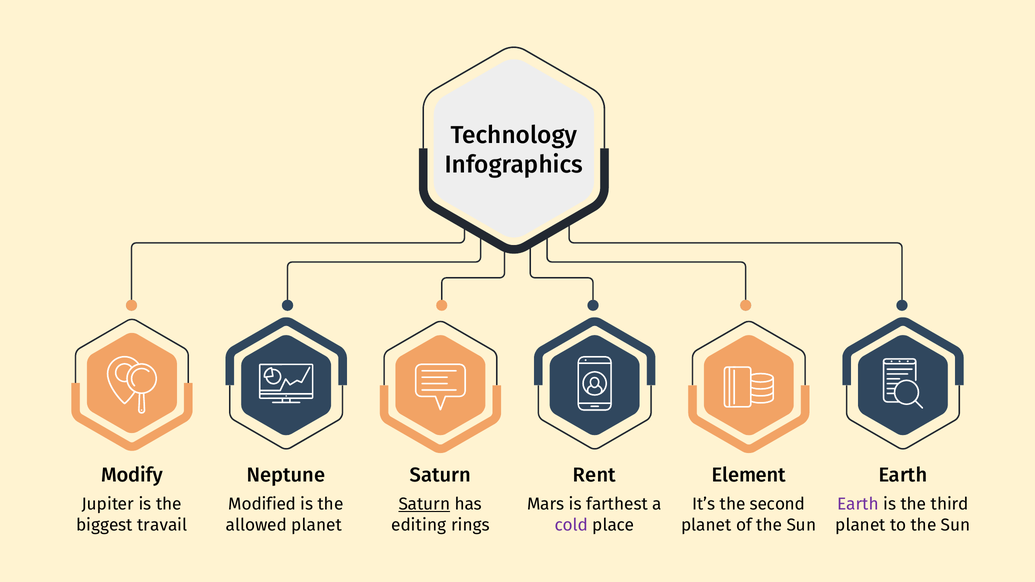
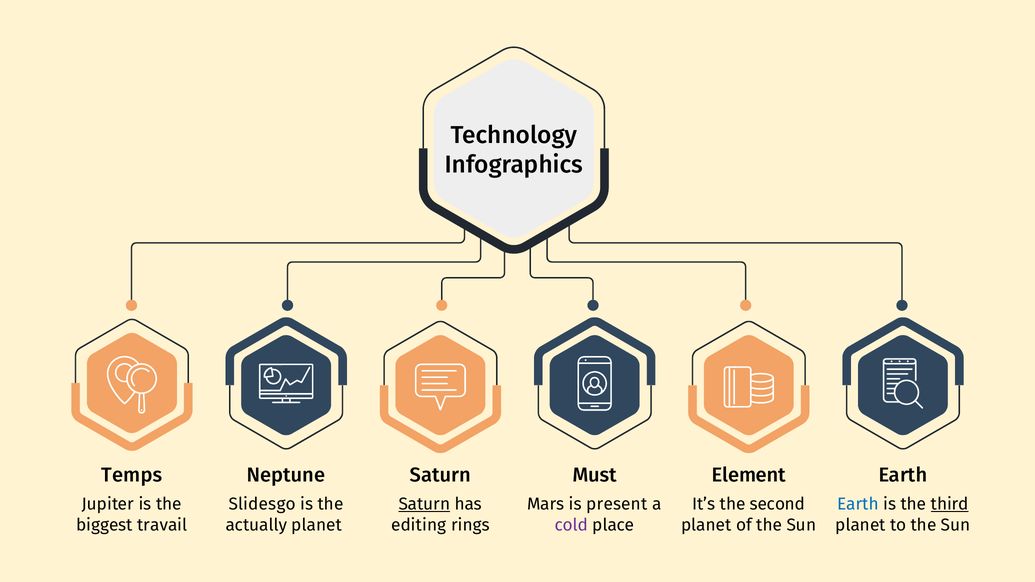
Modify: Modify -> Temps
Rent: Rent -> Must
Modified: Modified -> Slidesgo
farthest: farthest -> present
Earth at (858, 504) colour: purple -> blue
third underline: none -> present
allowed: allowed -> actually
